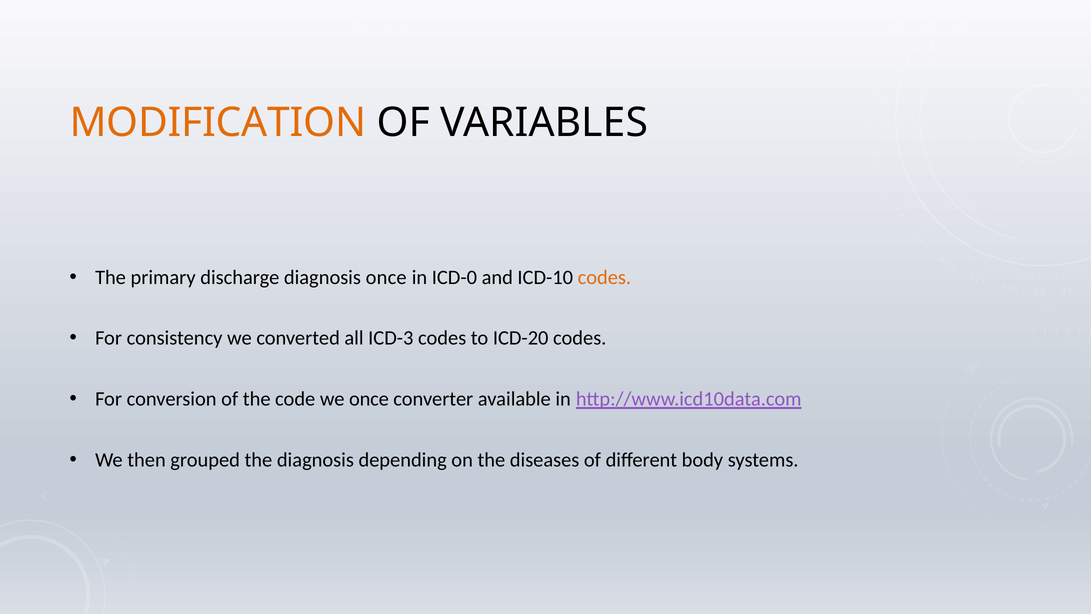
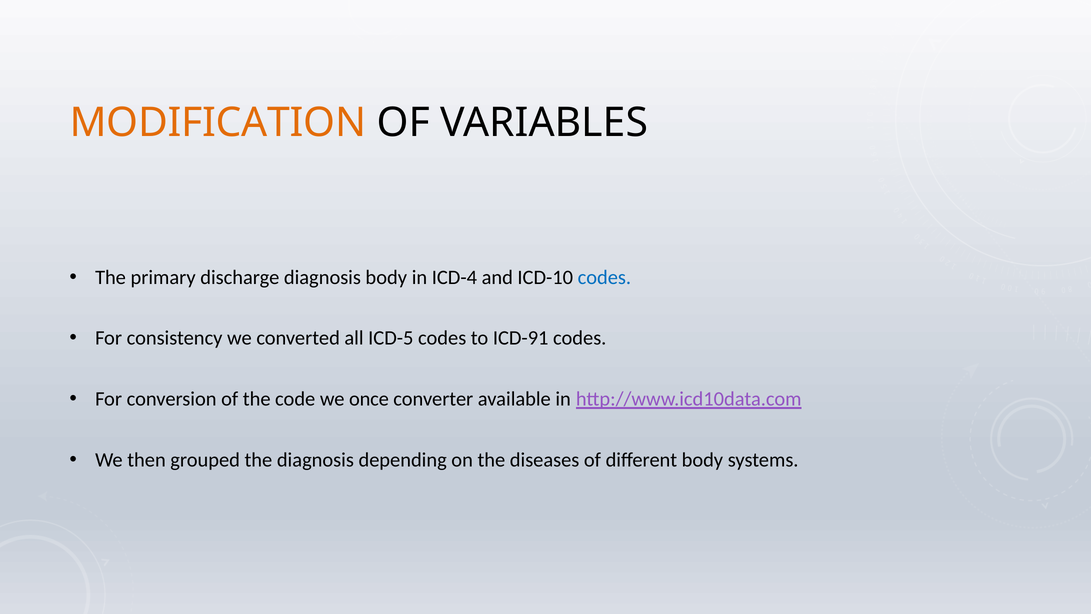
diagnosis once: once -> body
ICD-0: ICD-0 -> ICD-4
codes at (604, 278) colour: orange -> blue
ICD-3: ICD-3 -> ICD-5
ICD-20: ICD-20 -> ICD-91
